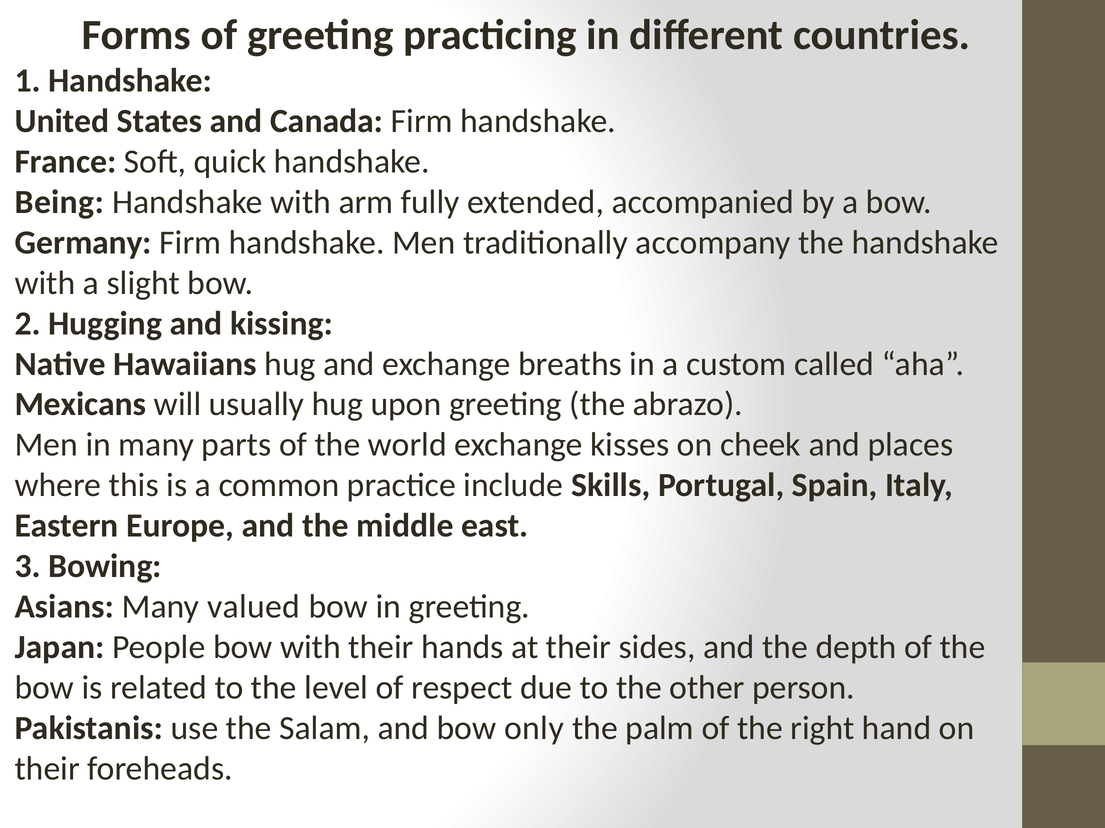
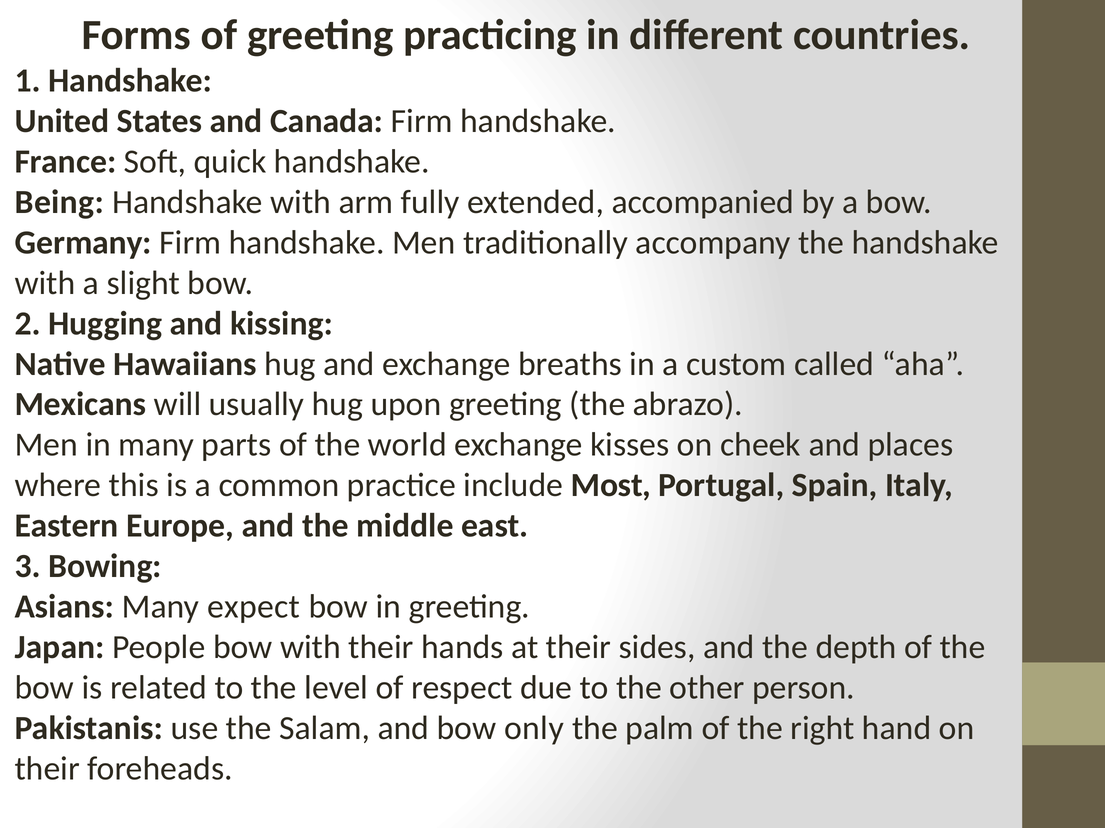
Skills: Skills -> Most
valued: valued -> expect
